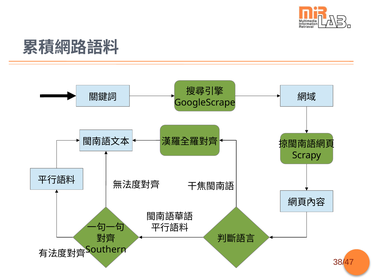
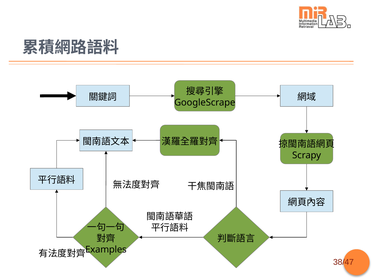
Southern: Southern -> Examples
